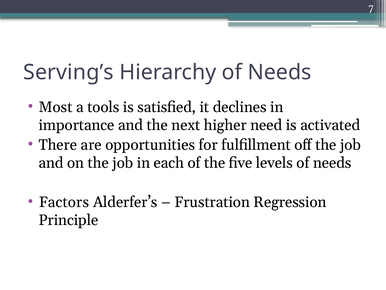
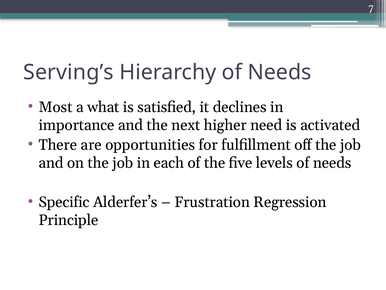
tools: tools -> what
Factors: Factors -> Specific
